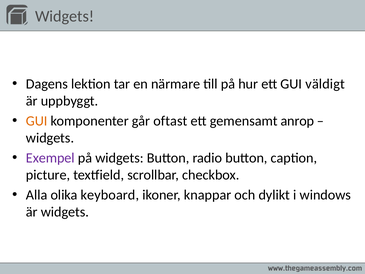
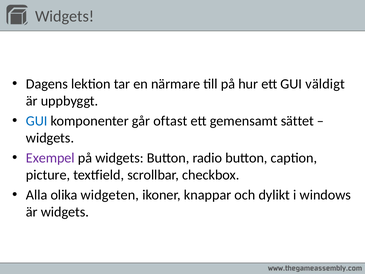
GUI at (37, 121) colour: orange -> blue
anrop: anrop -> sättet
keyboard: keyboard -> widgeten
